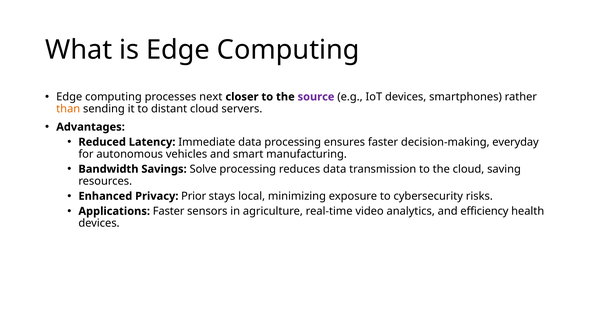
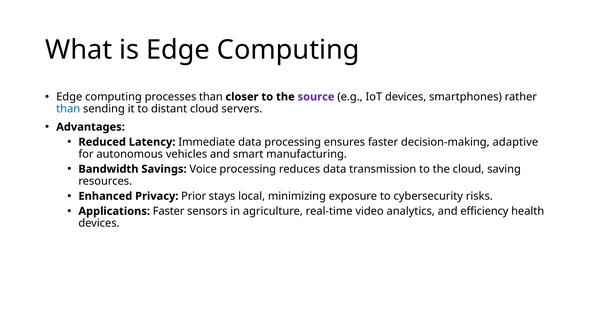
processes next: next -> than
than at (68, 109) colour: orange -> blue
everyday: everyday -> adaptive
Solve: Solve -> Voice
